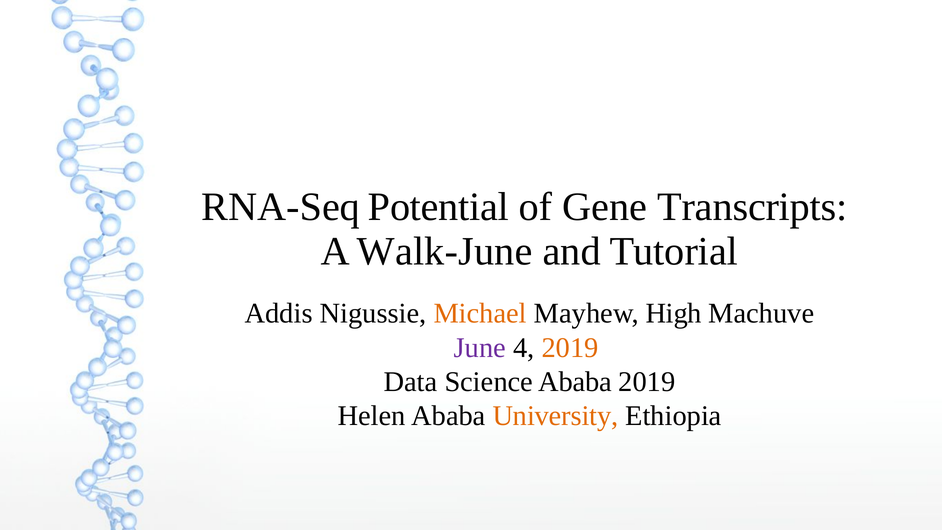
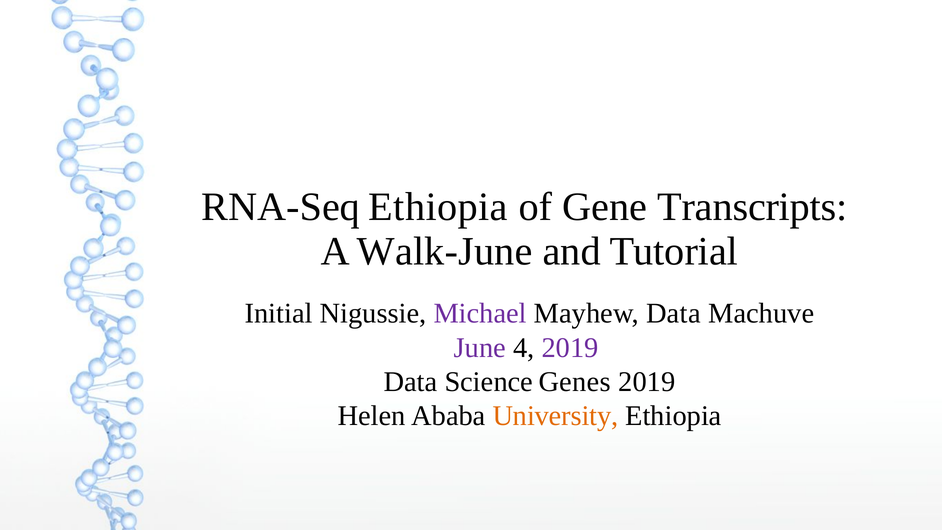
RNA-Seq Potential: Potential -> Ethiopia
Addis: Addis -> Initial
Michael colour: orange -> purple
Mayhew High: High -> Data
2019 at (570, 348) colour: orange -> purple
Science Ababa: Ababa -> Genes
